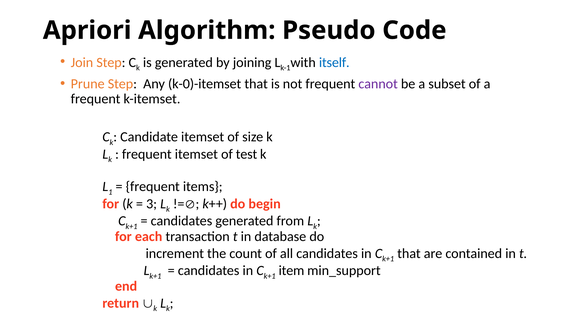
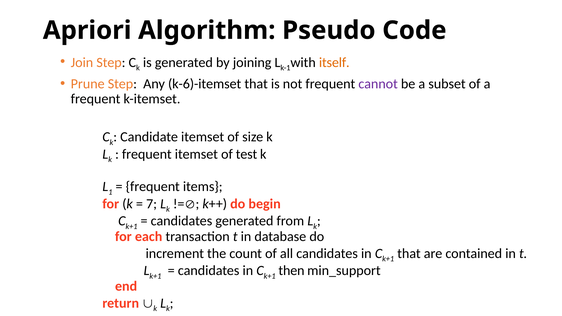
itself colour: blue -> orange
k-0)-itemset: k-0)-itemset -> k-6)-itemset
3: 3 -> 7
item: item -> then
